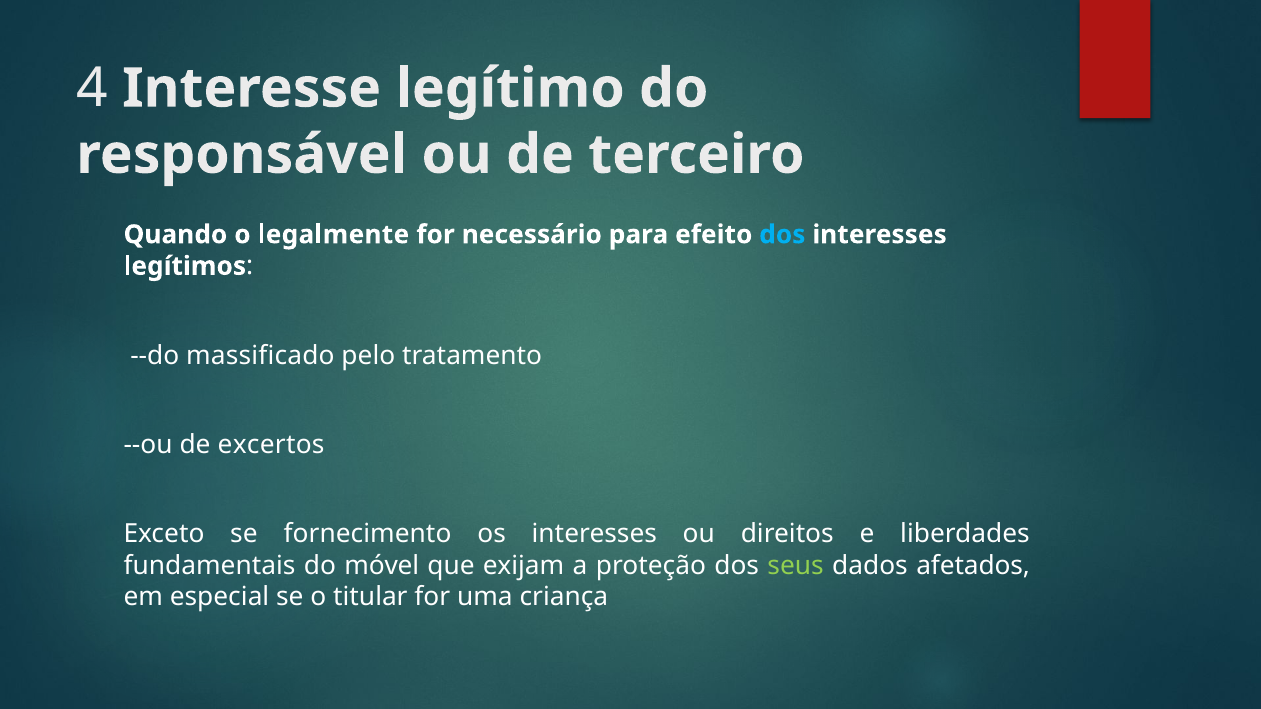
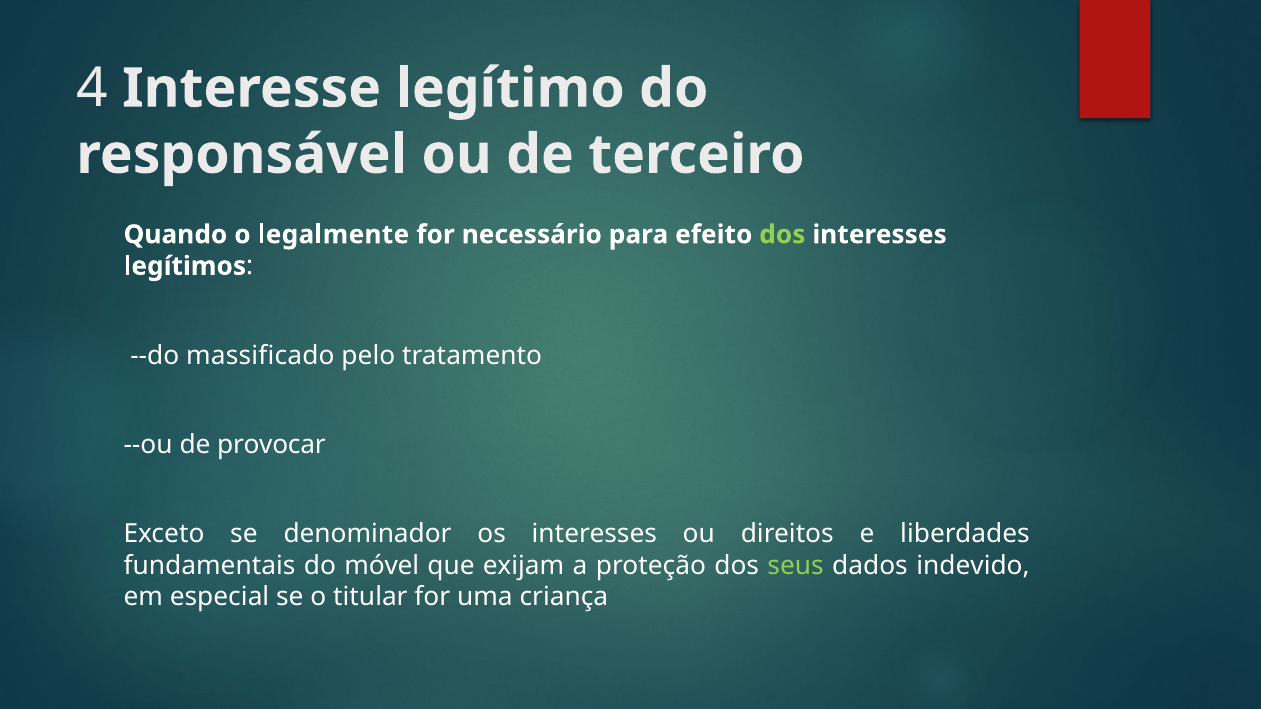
dos at (782, 235) colour: light blue -> light green
excertos: excertos -> provocar
fornecimento: fornecimento -> denominador
afetados: afetados -> indevido
